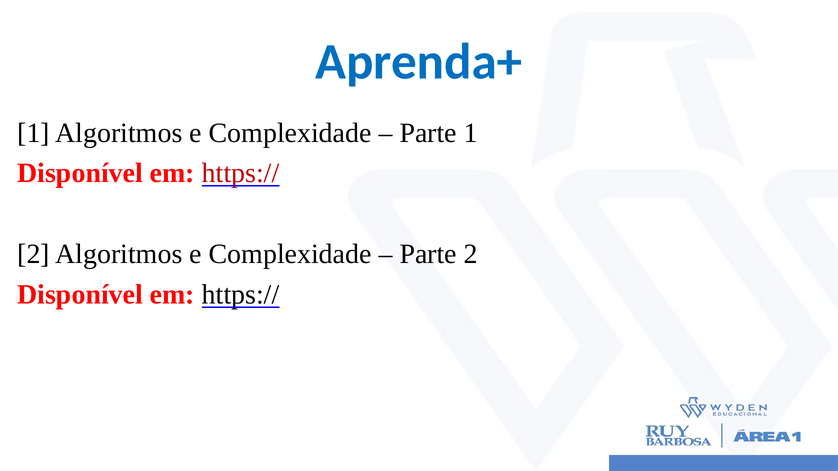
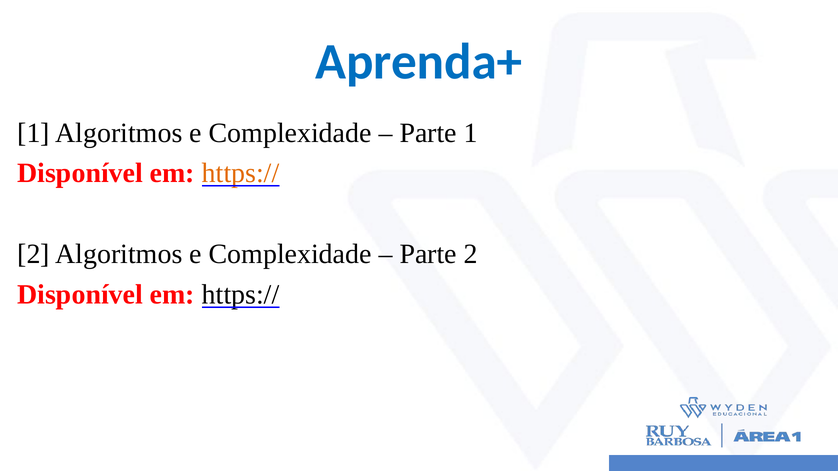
https:// at (241, 173) colour: red -> orange
